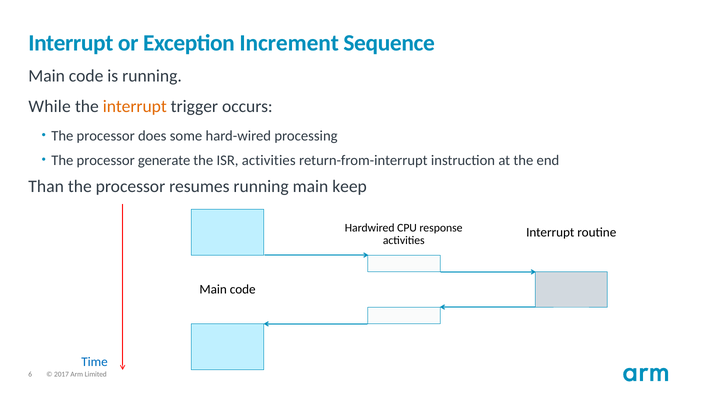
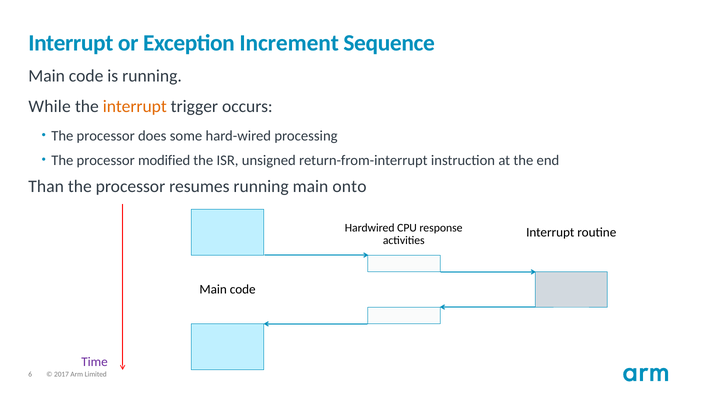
generate: generate -> modified
ISR activities: activities -> unsigned
keep: keep -> onto
Time colour: blue -> purple
